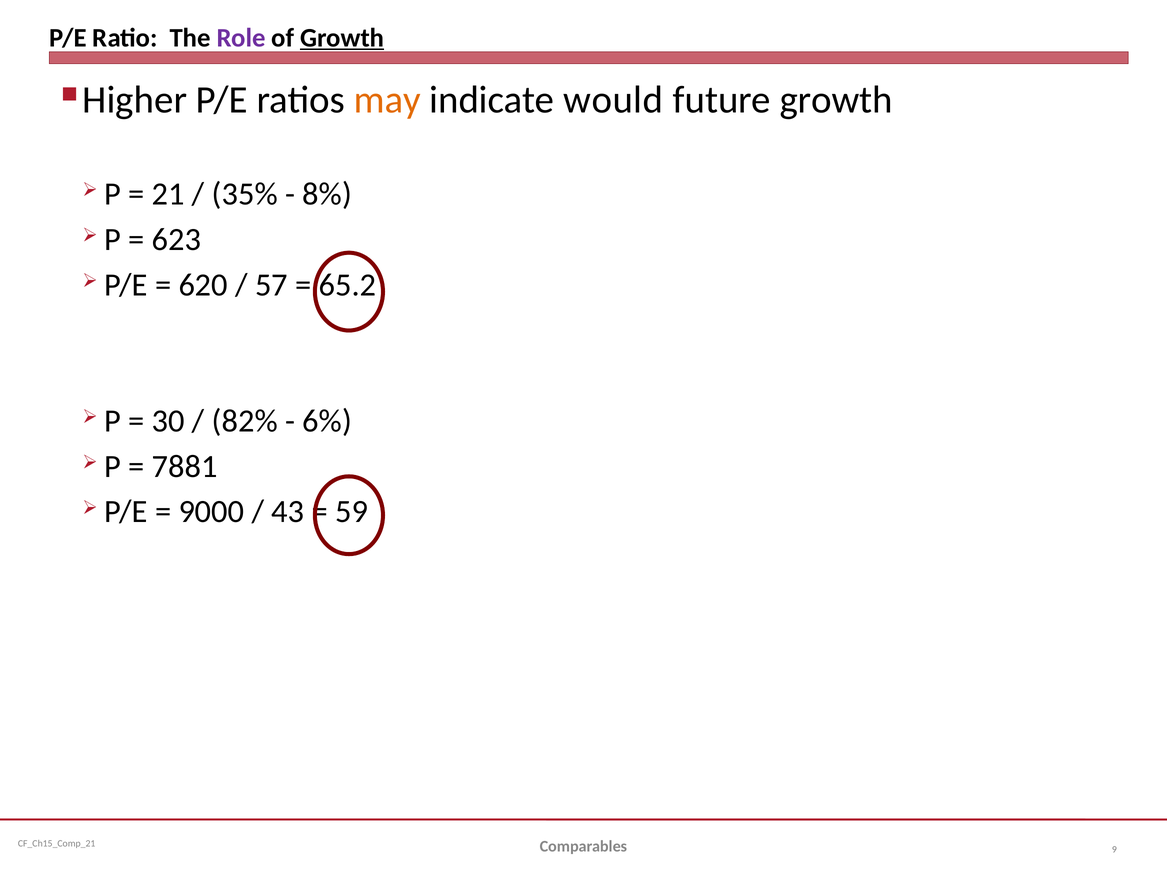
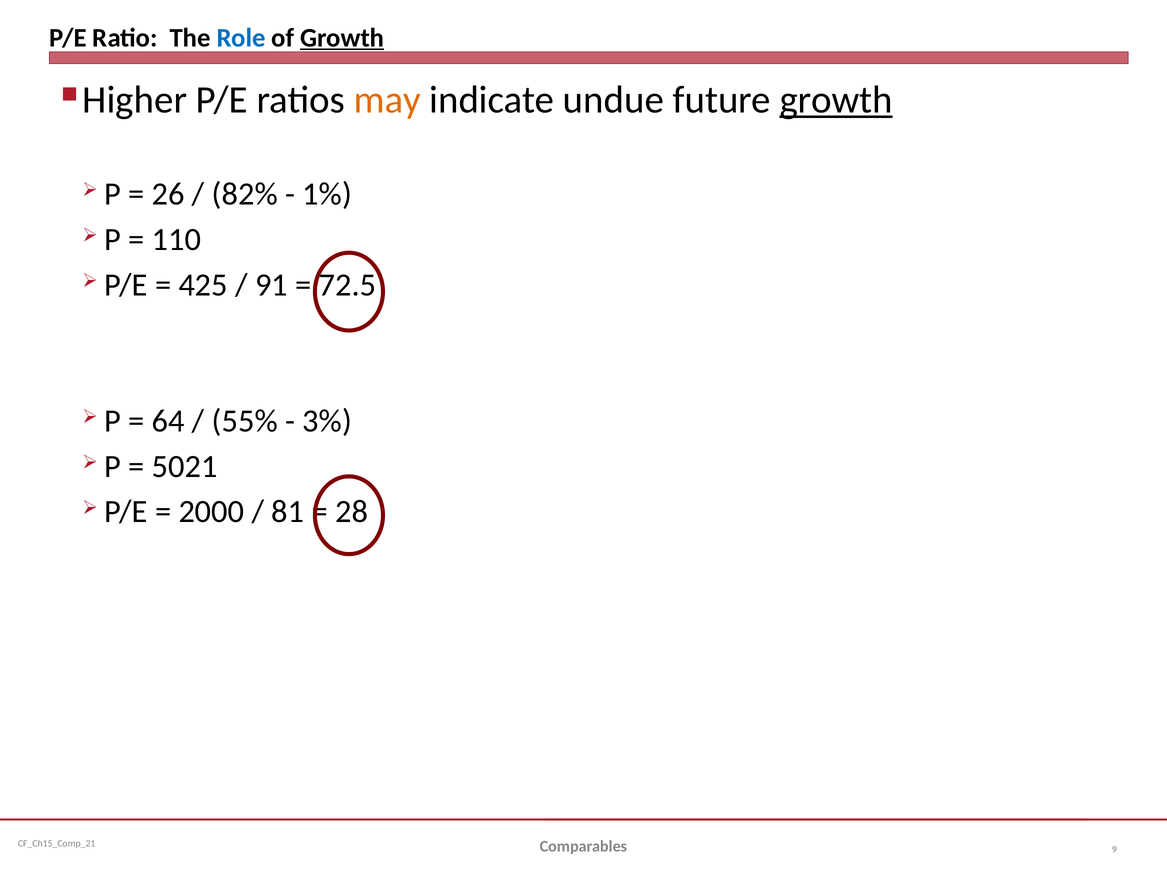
Role colour: purple -> blue
would: would -> undue
growth at (836, 100) underline: none -> present
21: 21 -> 26
35%: 35% -> 82%
8%: 8% -> 1%
623: 623 -> 110
620: 620 -> 425
57: 57 -> 91
65.2: 65.2 -> 72.5
30: 30 -> 64
82%: 82% -> 55%
6%: 6% -> 3%
7881: 7881 -> 5021
9000: 9000 -> 2000
43: 43 -> 81
59: 59 -> 28
